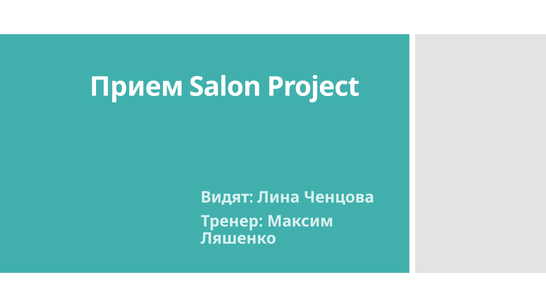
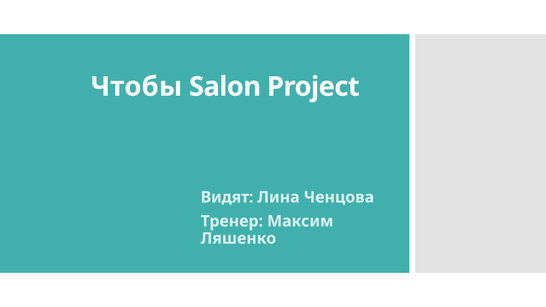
Прием: Прием -> Чтобы
